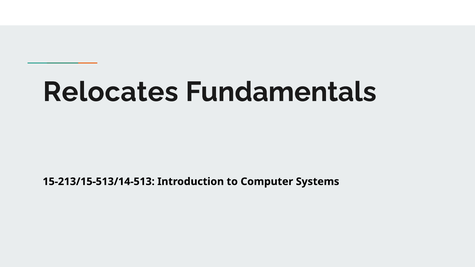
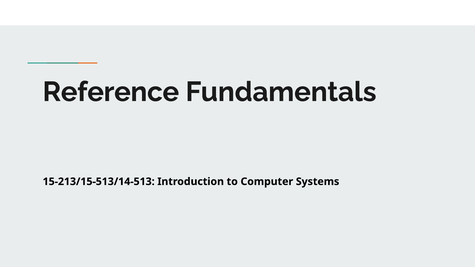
Relocates: Relocates -> Reference
